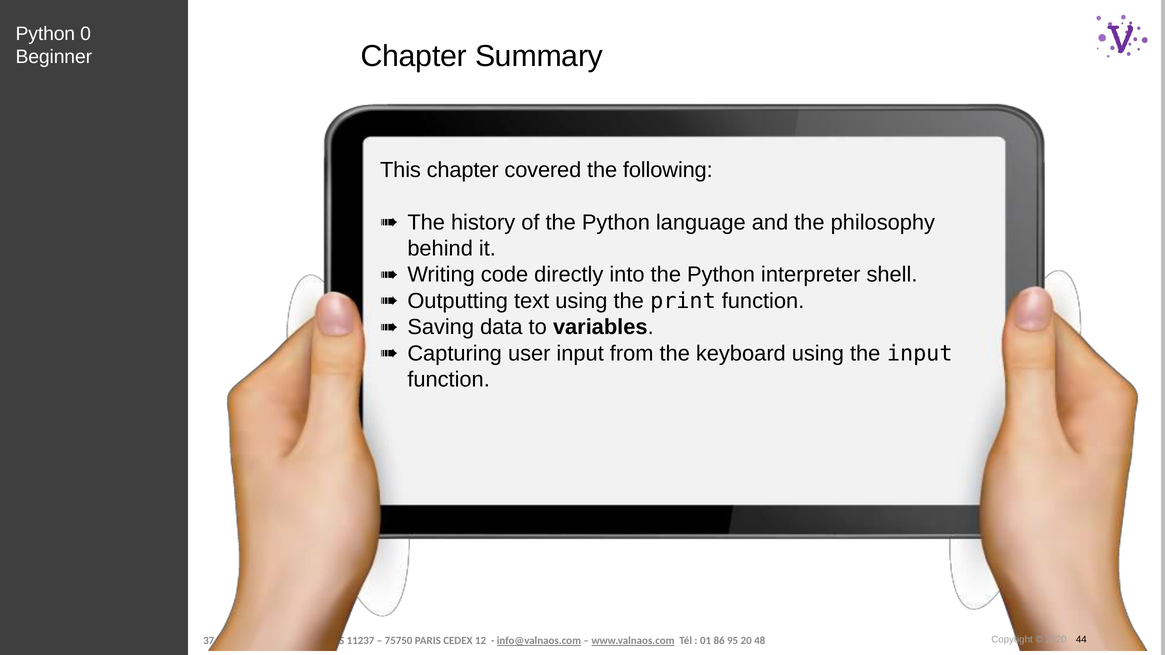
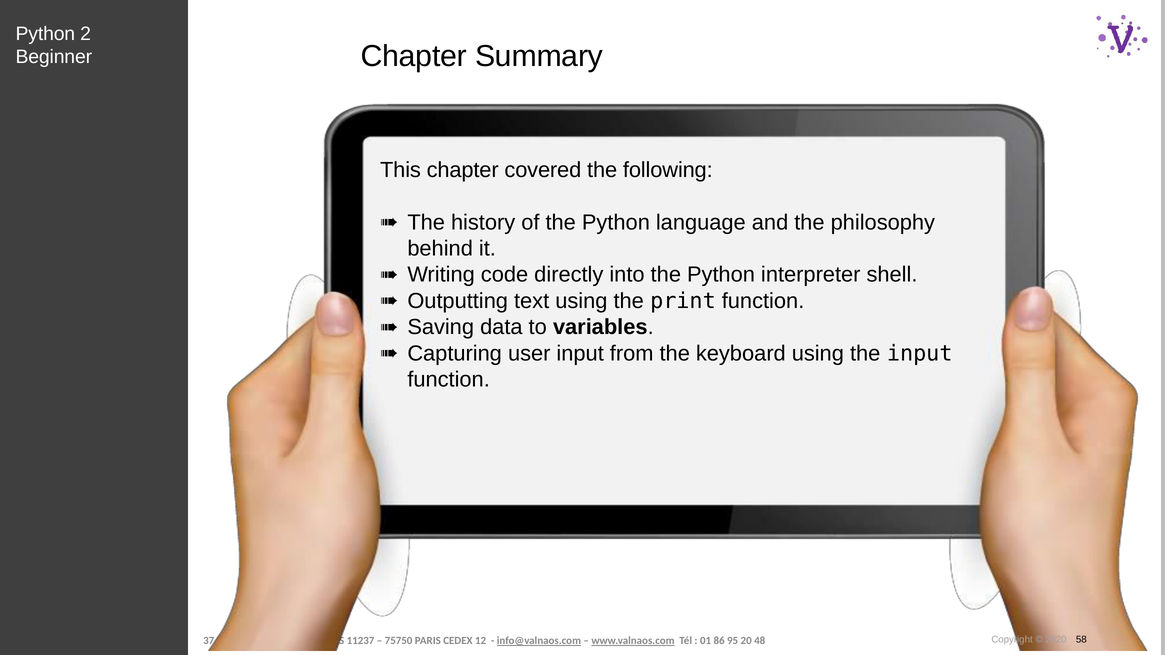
0: 0 -> 2
44: 44 -> 58
